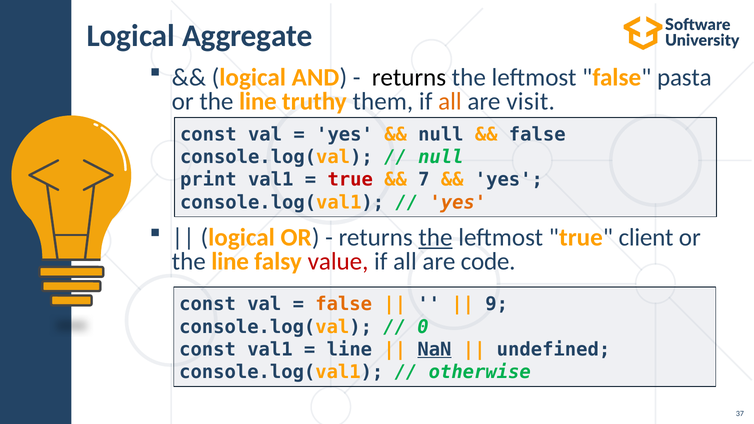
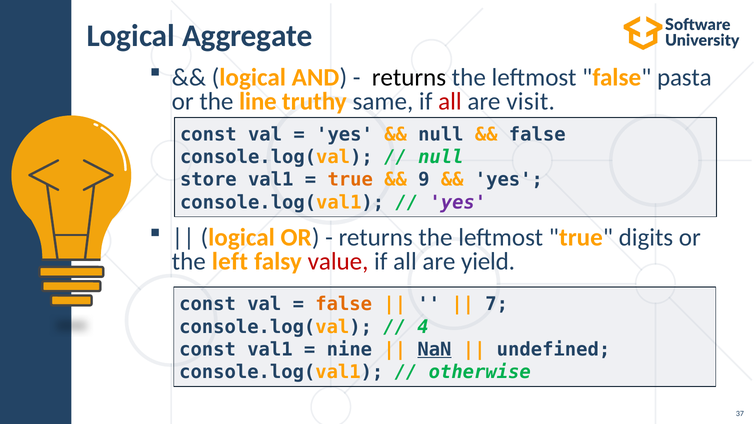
them: them -> same
all at (450, 101) colour: orange -> red
print: print -> store
true at (350, 180) colour: red -> orange
7: 7 -> 9
yes at (458, 202) colour: orange -> purple
the at (436, 238) underline: present -> none
client: client -> digits
line at (230, 262): line -> left
code: code -> yield
9: 9 -> 7
0: 0 -> 4
line at (349, 350): line -> nine
